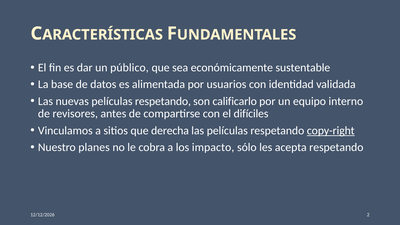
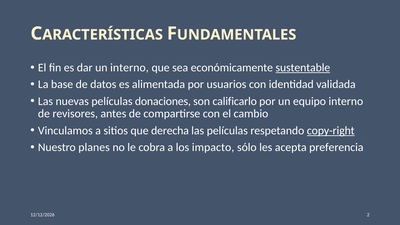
un público: público -> interno
sustentable underline: none -> present
nuevas películas respetando: respetando -> donaciones
difíciles: difíciles -> cambio
acepta respetando: respetando -> preferencia
